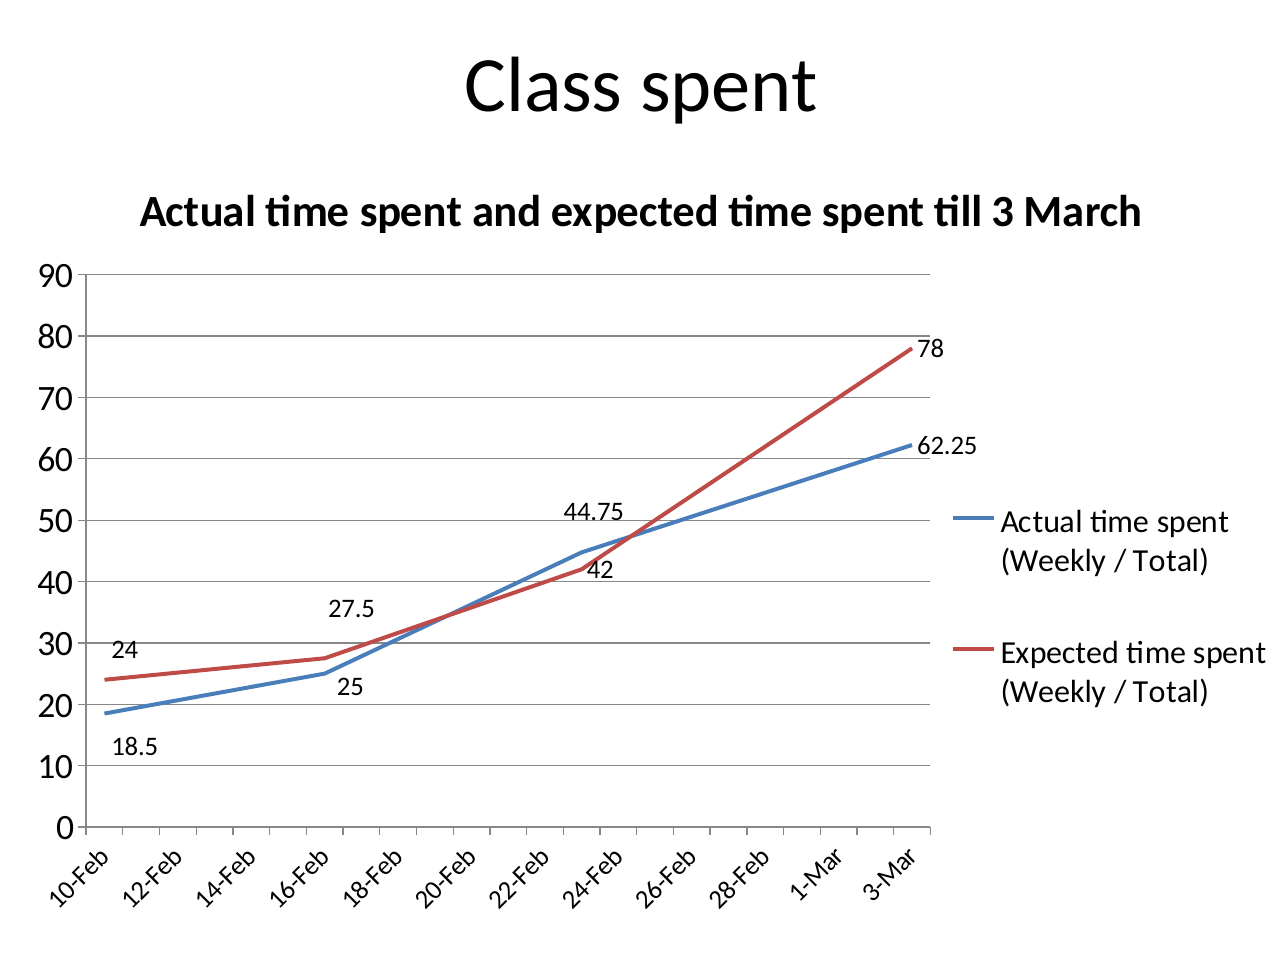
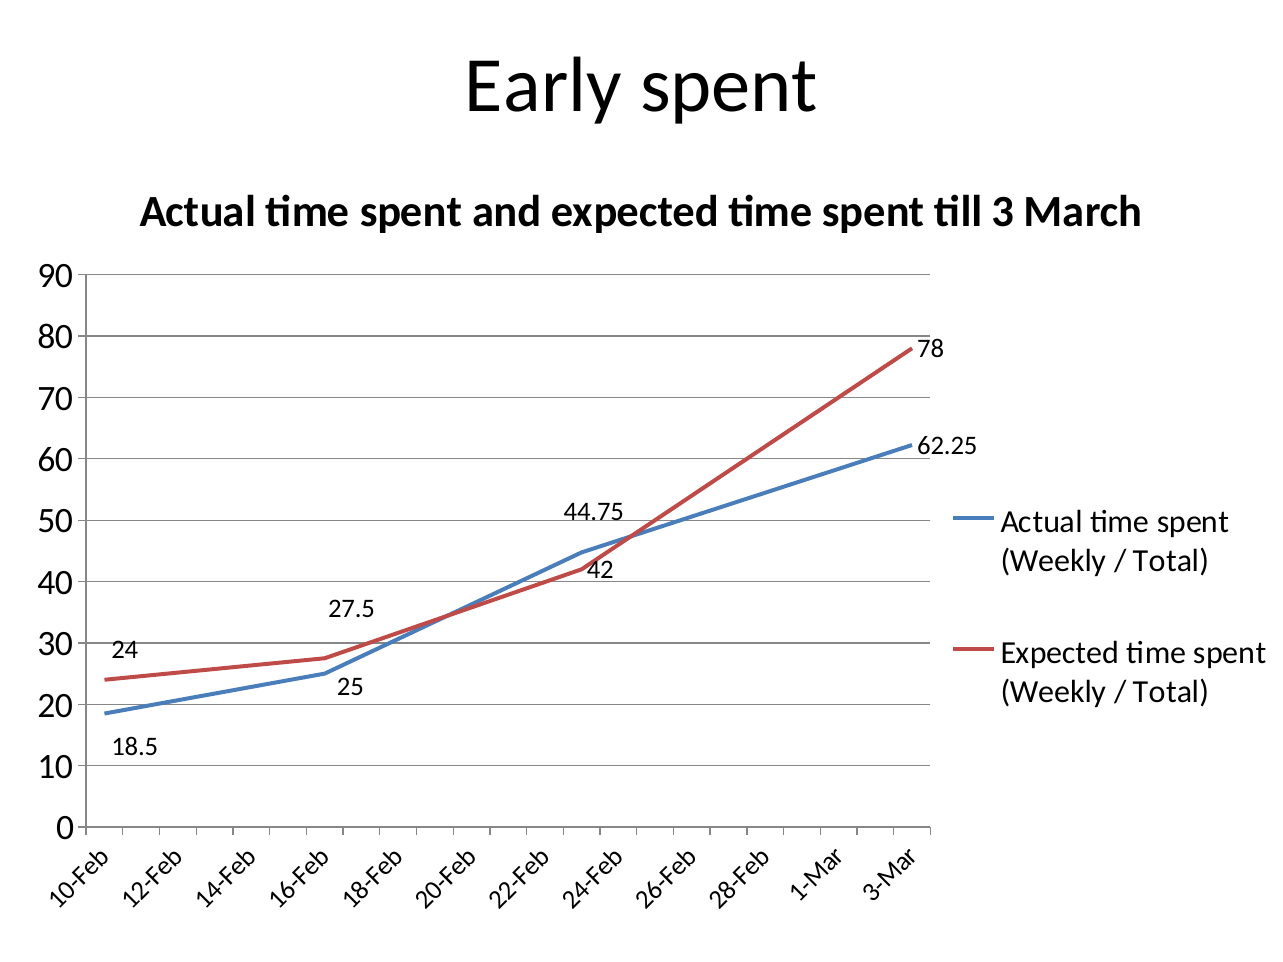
Class: Class -> Early
